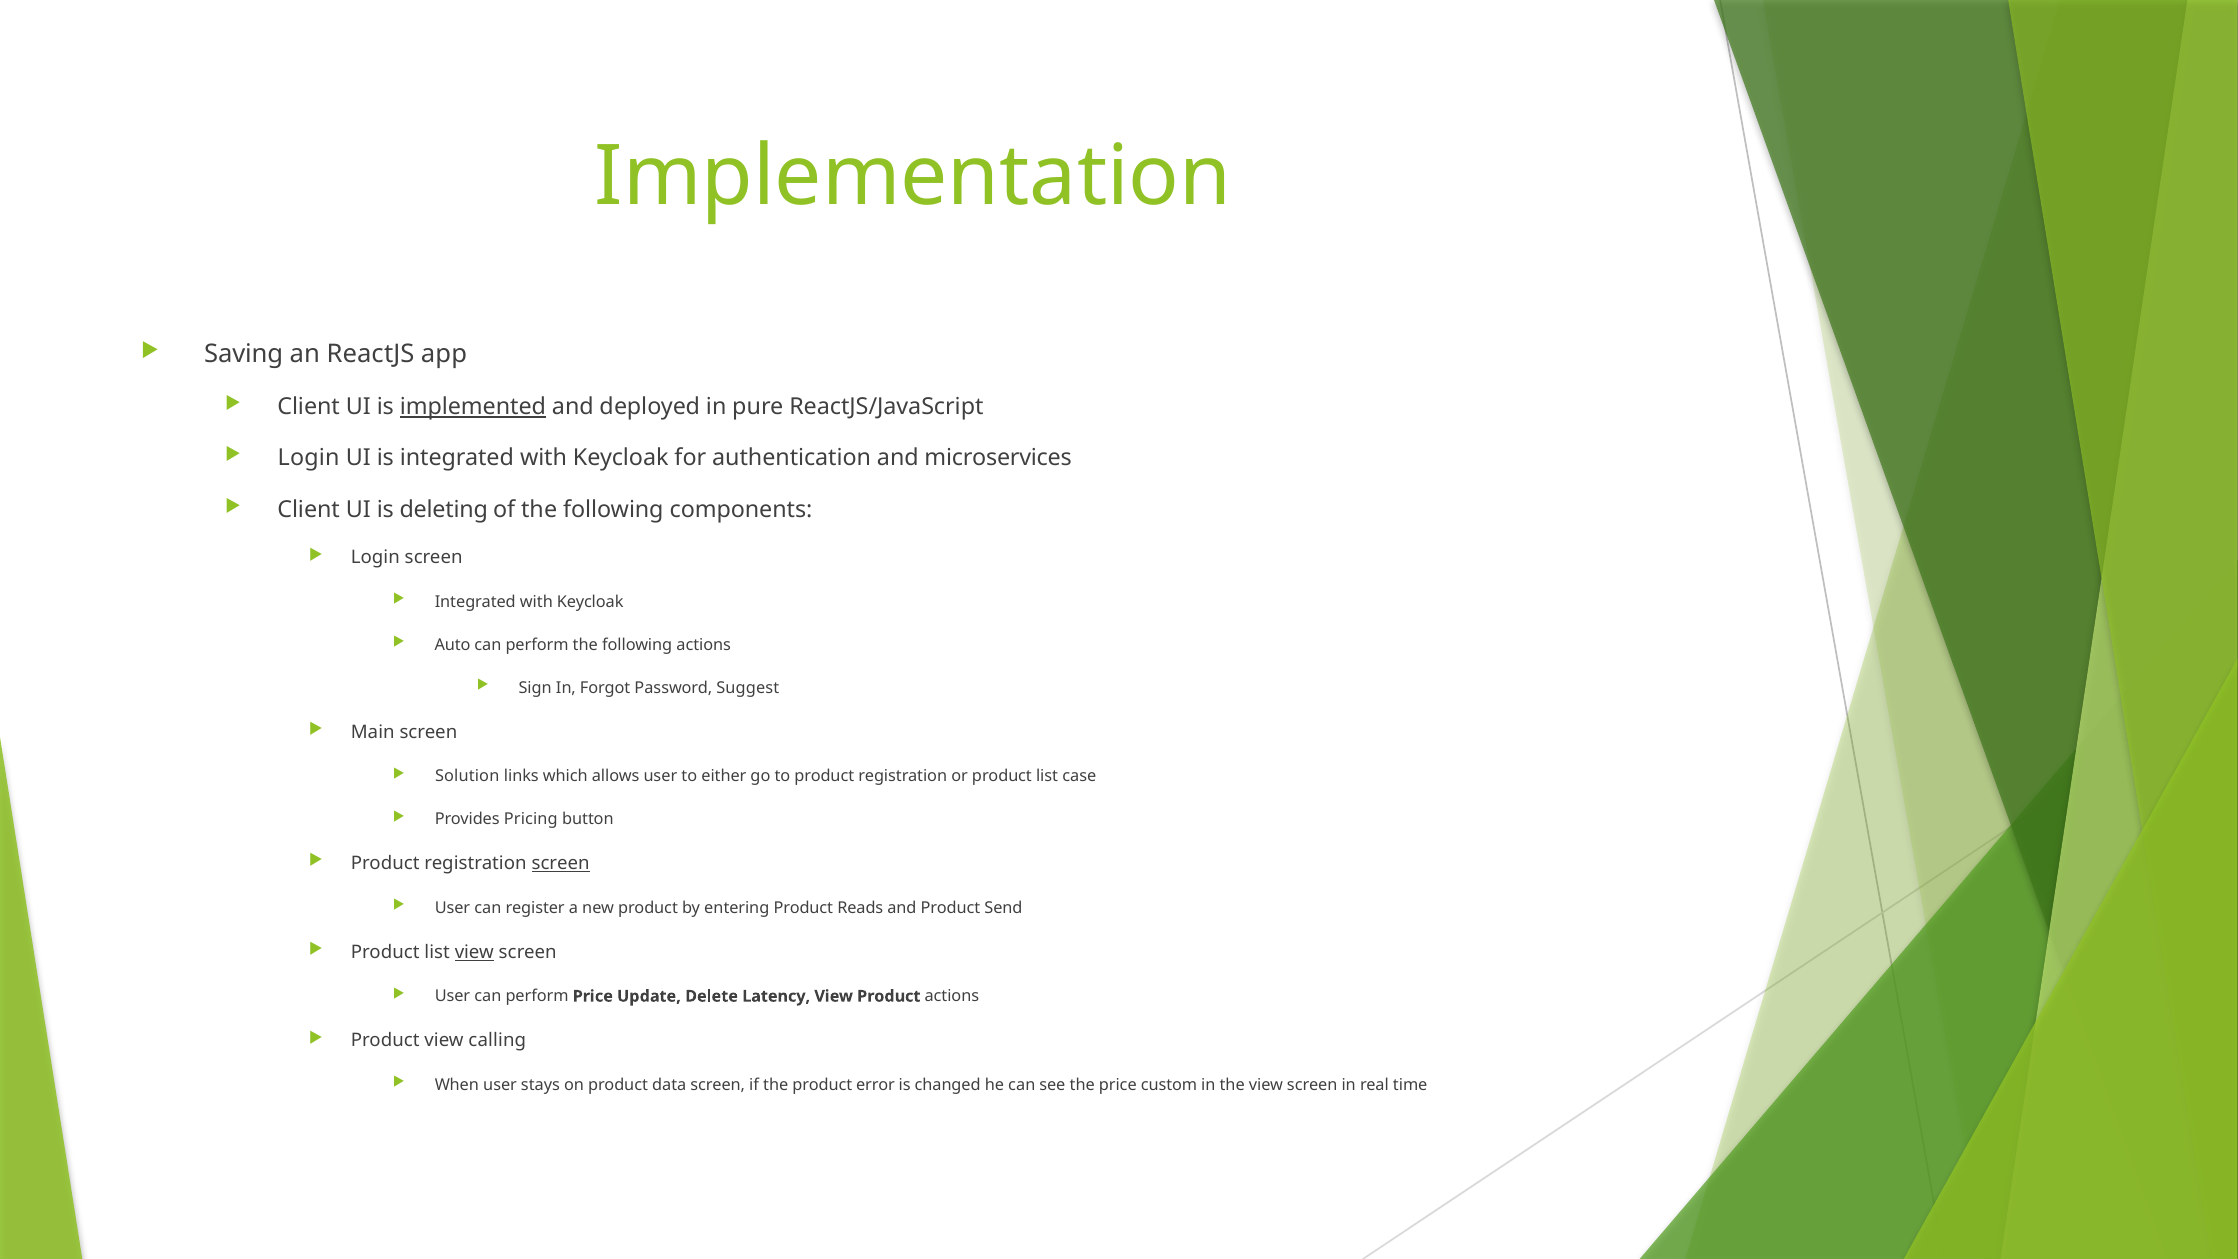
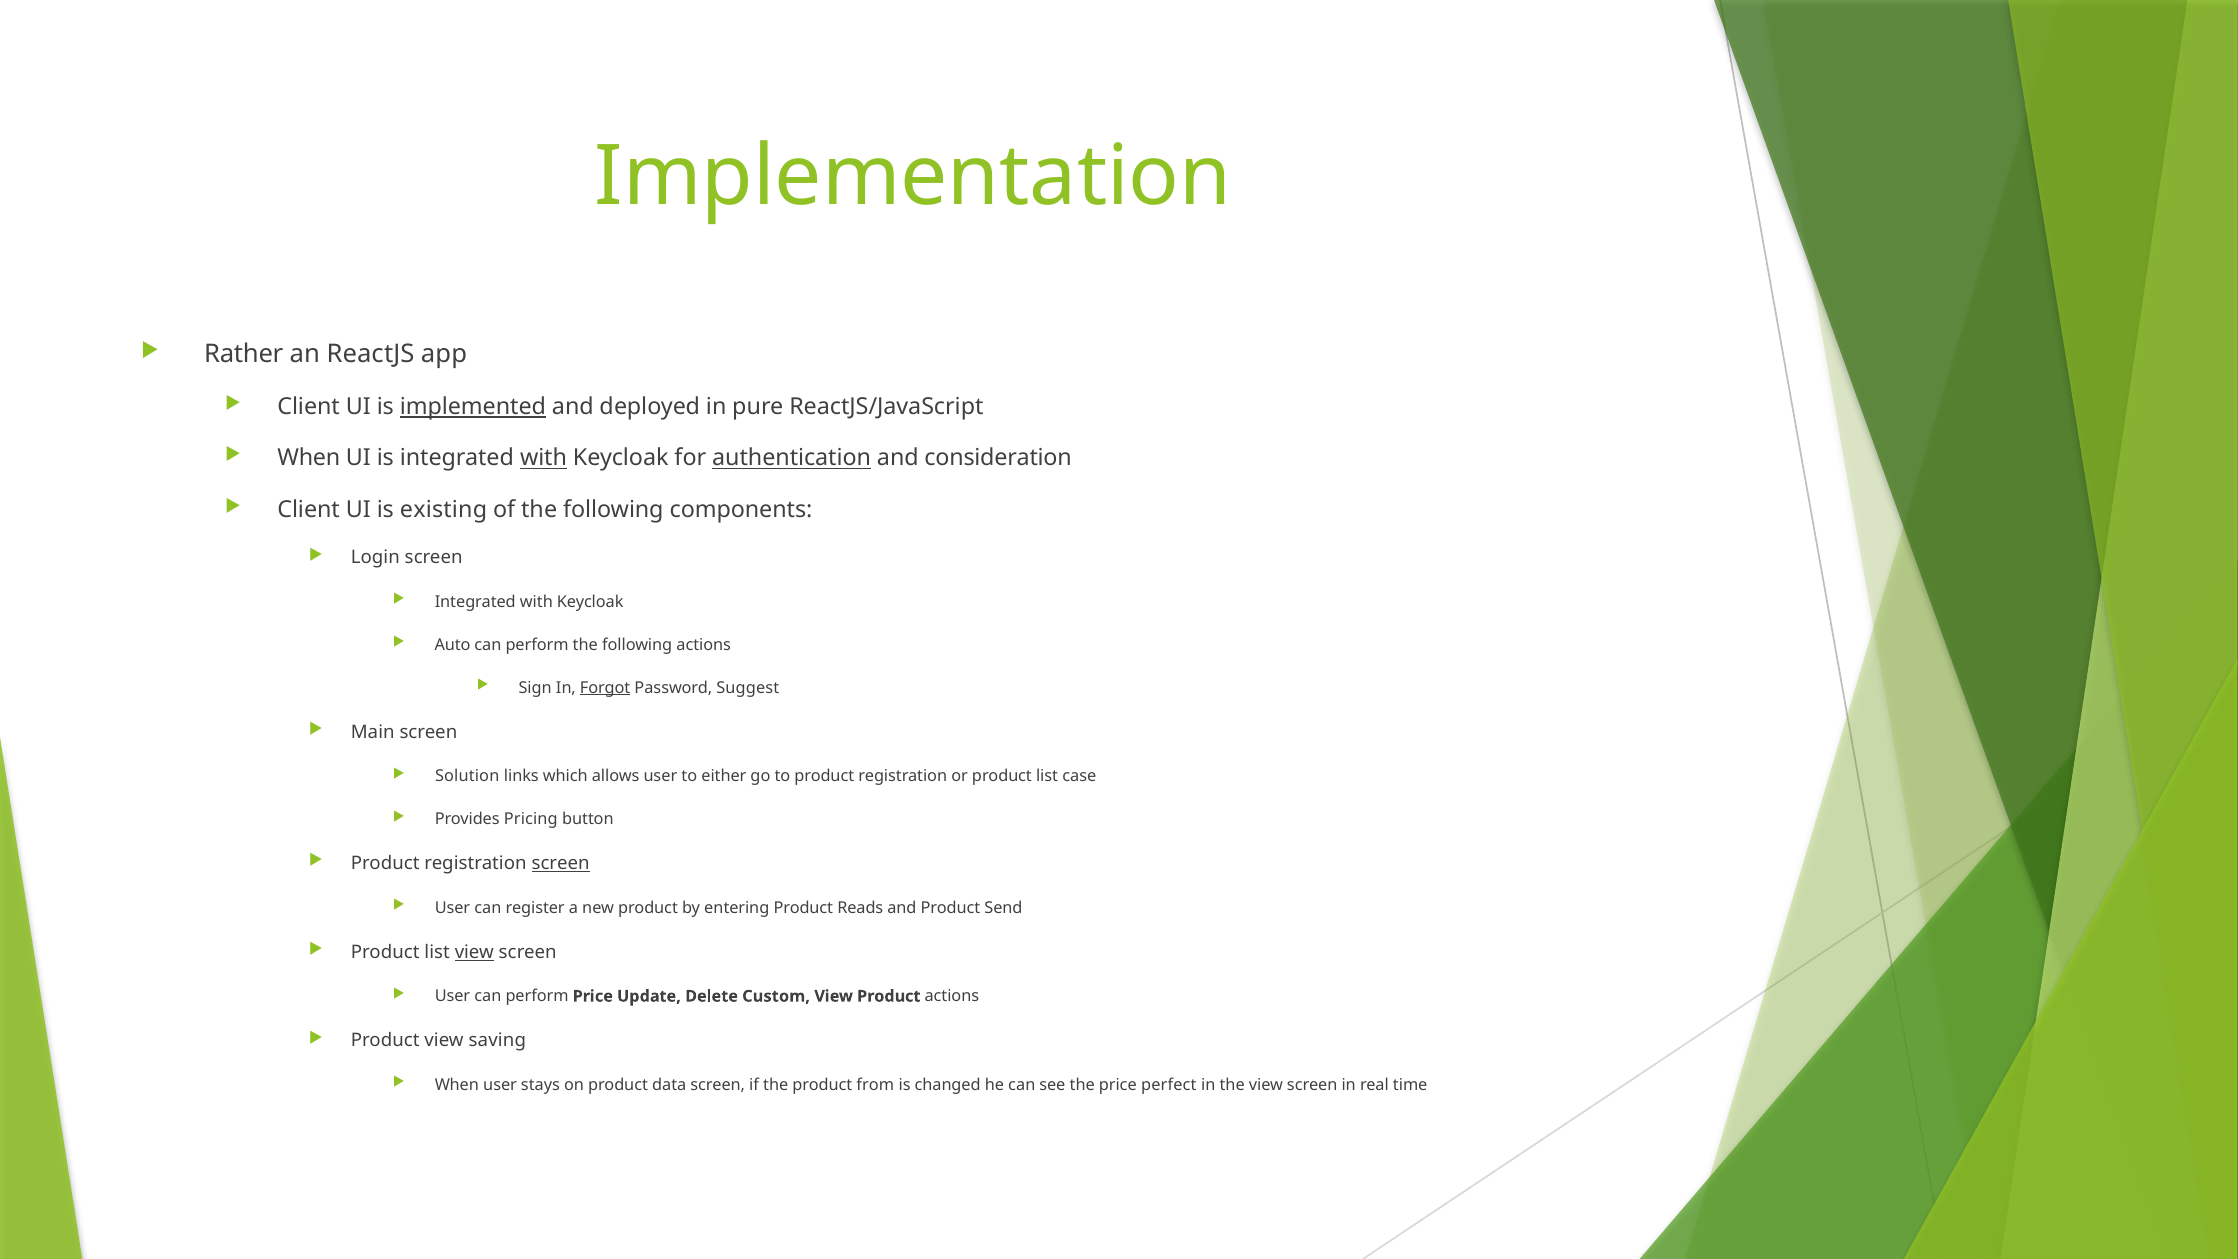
Saving: Saving -> Rather
Login at (309, 458): Login -> When
with at (544, 458) underline: none -> present
authentication underline: none -> present
microservices: microservices -> consideration
deleting: deleting -> existing
Forgot underline: none -> present
Latency: Latency -> Custom
calling: calling -> saving
error: error -> from
custom: custom -> perfect
